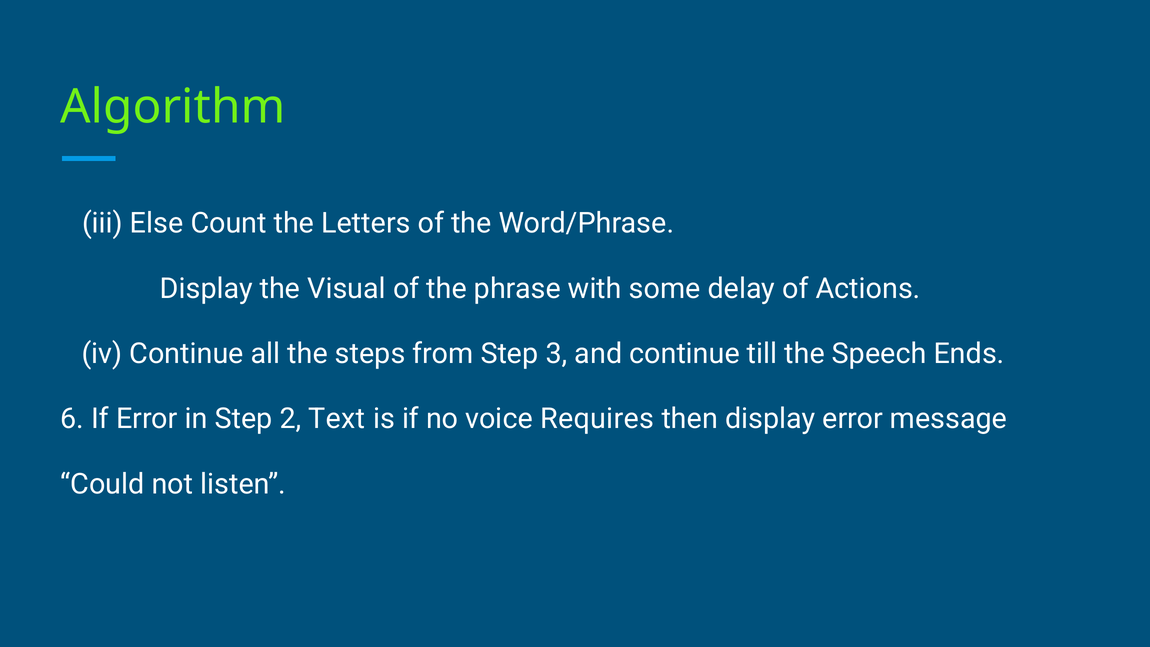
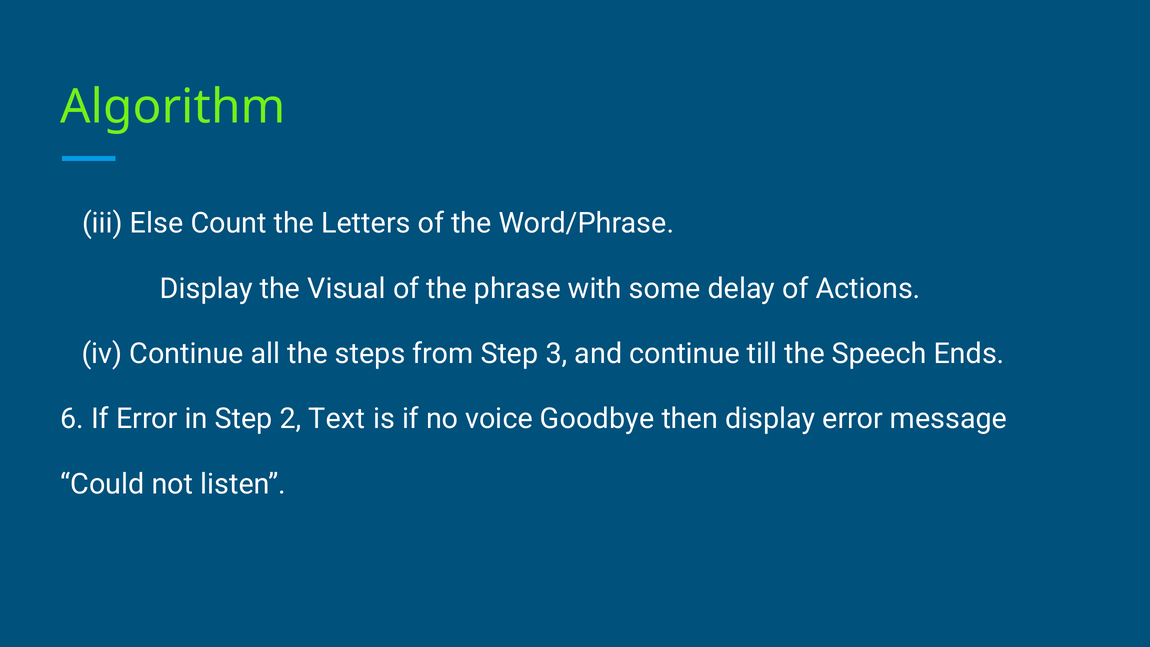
Requires: Requires -> Goodbye
